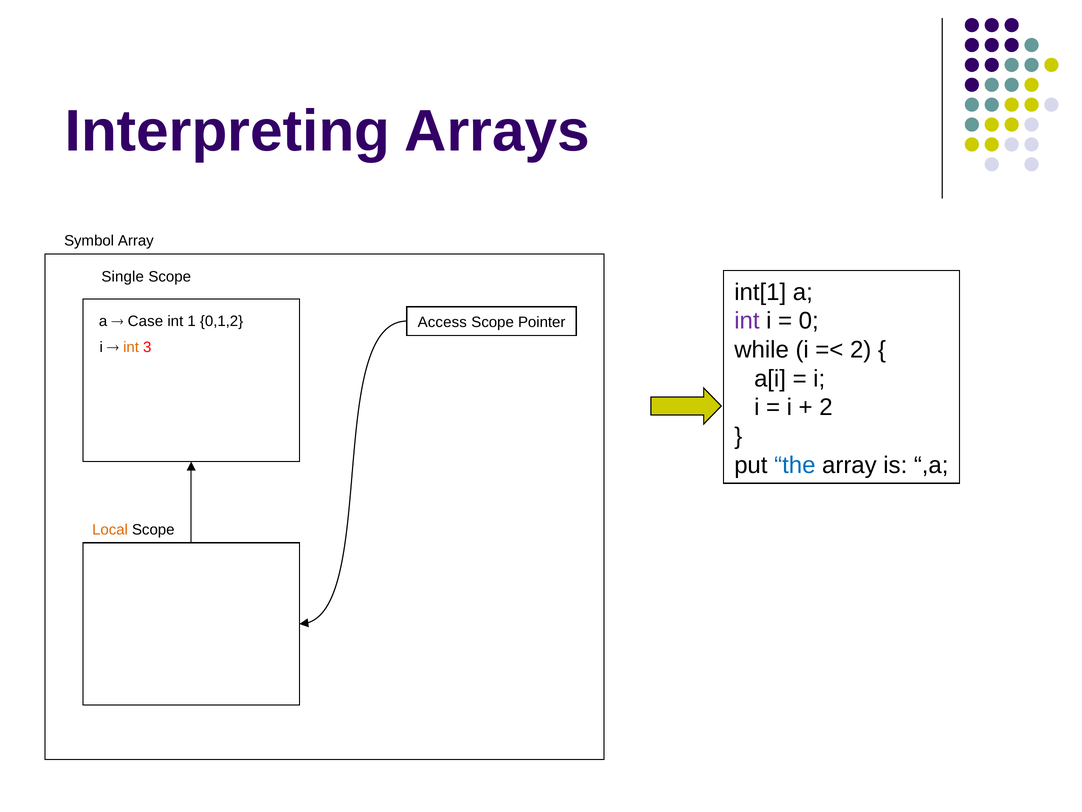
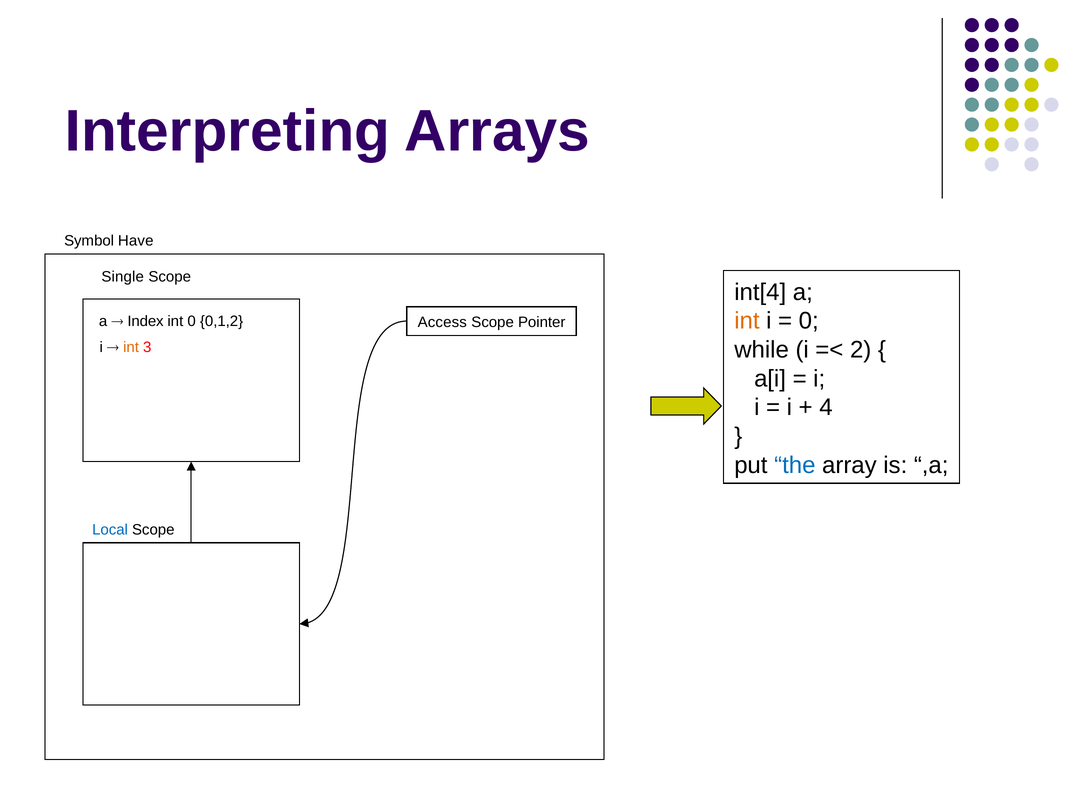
Symbol Array: Array -> Have
int[1: int[1 -> int[4
int at (747, 321) colour: purple -> orange
Case: Case -> Index
int 1: 1 -> 0
2 at (826, 407): 2 -> 4
Local colour: orange -> blue
